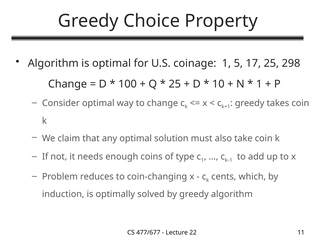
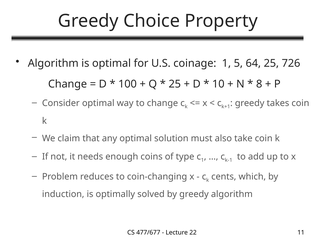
17: 17 -> 64
298: 298 -> 726
1 at (259, 84): 1 -> 8
